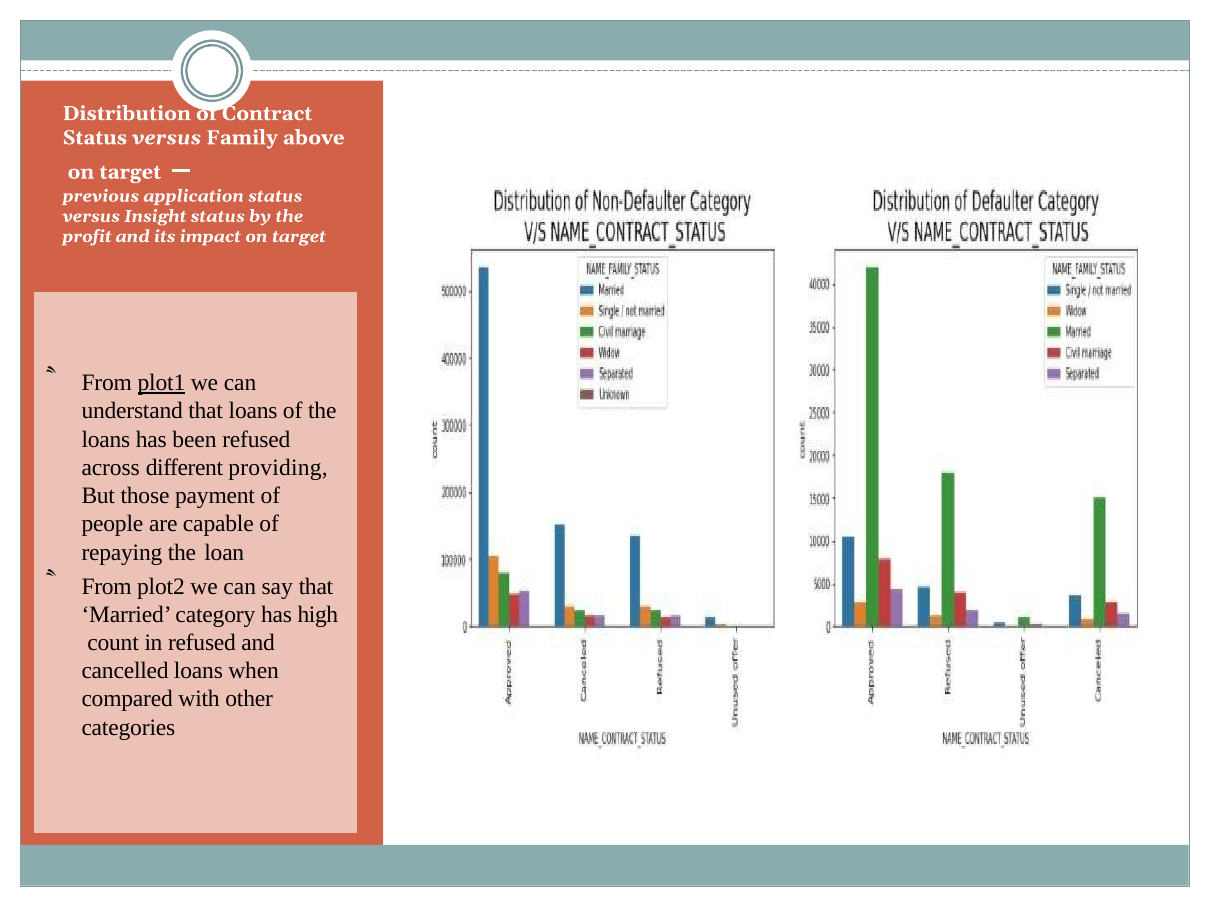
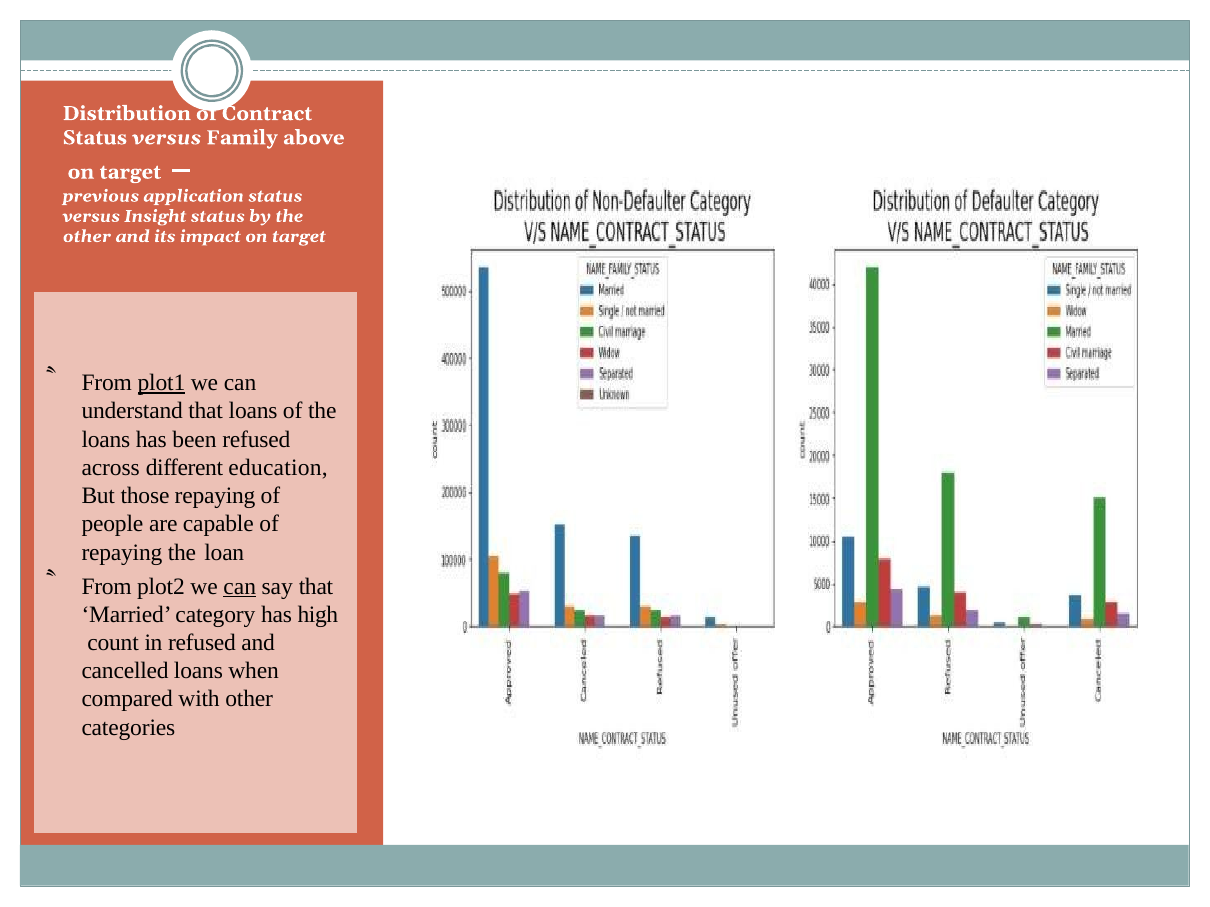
profit at (87, 237): profit -> other
providing: providing -> education
those payment: payment -> repaying
can at (240, 587) underline: none -> present
